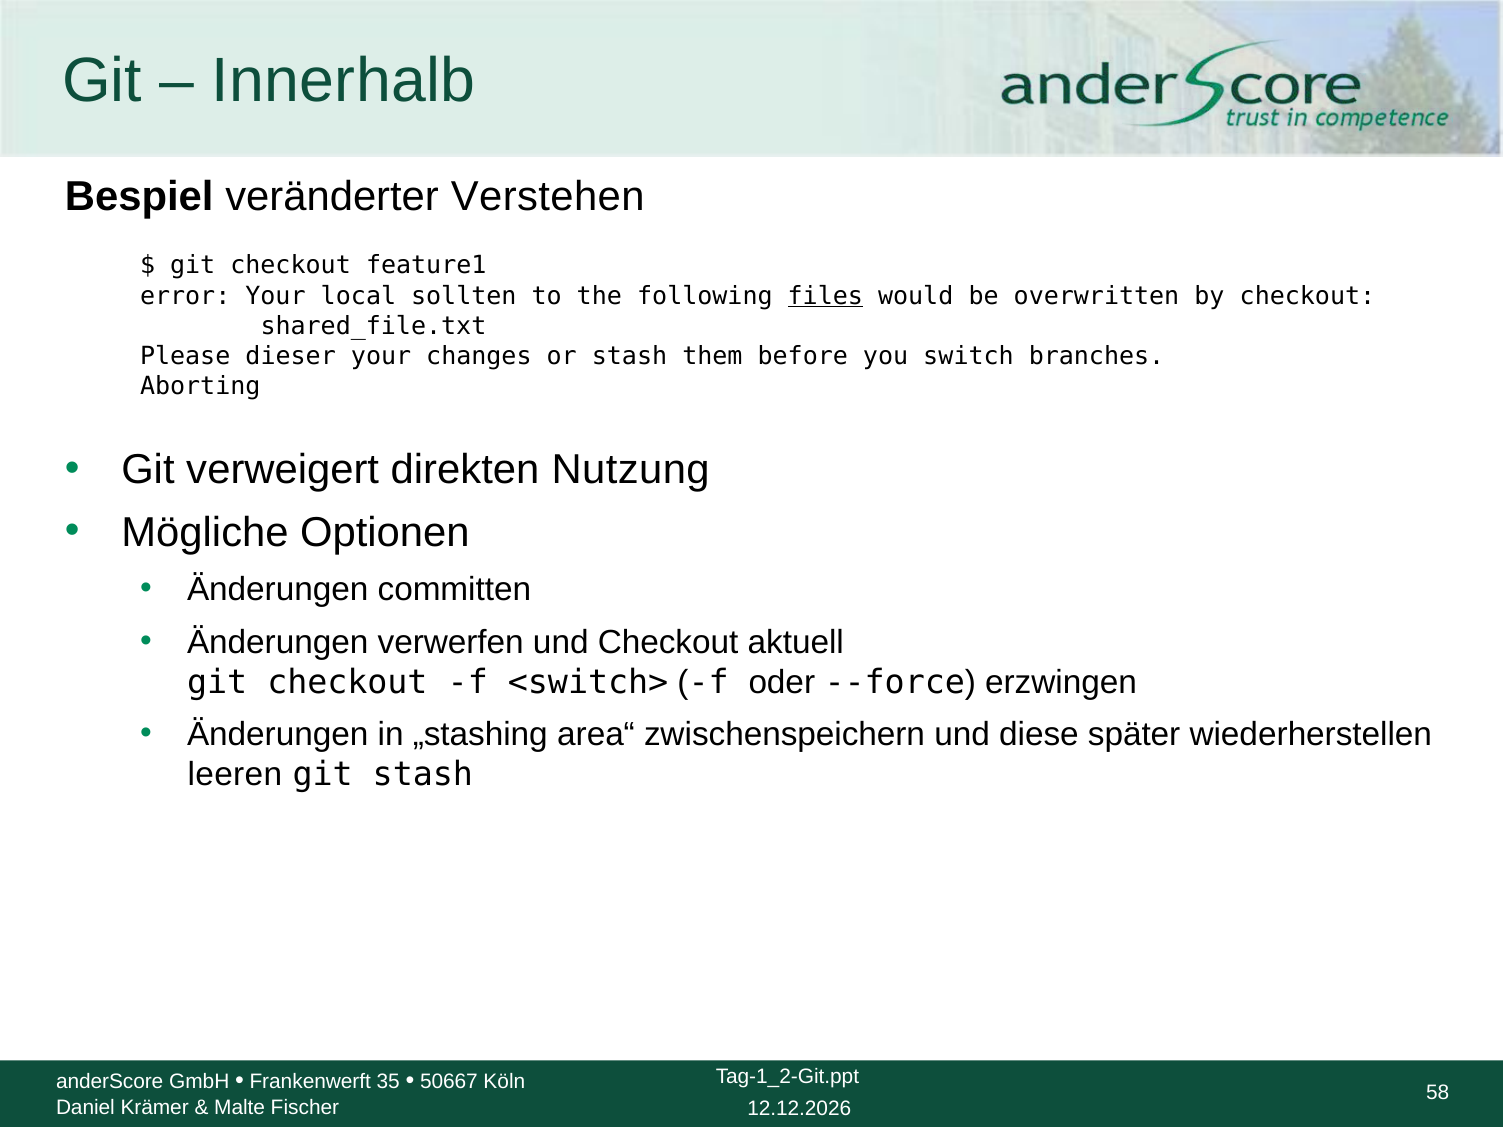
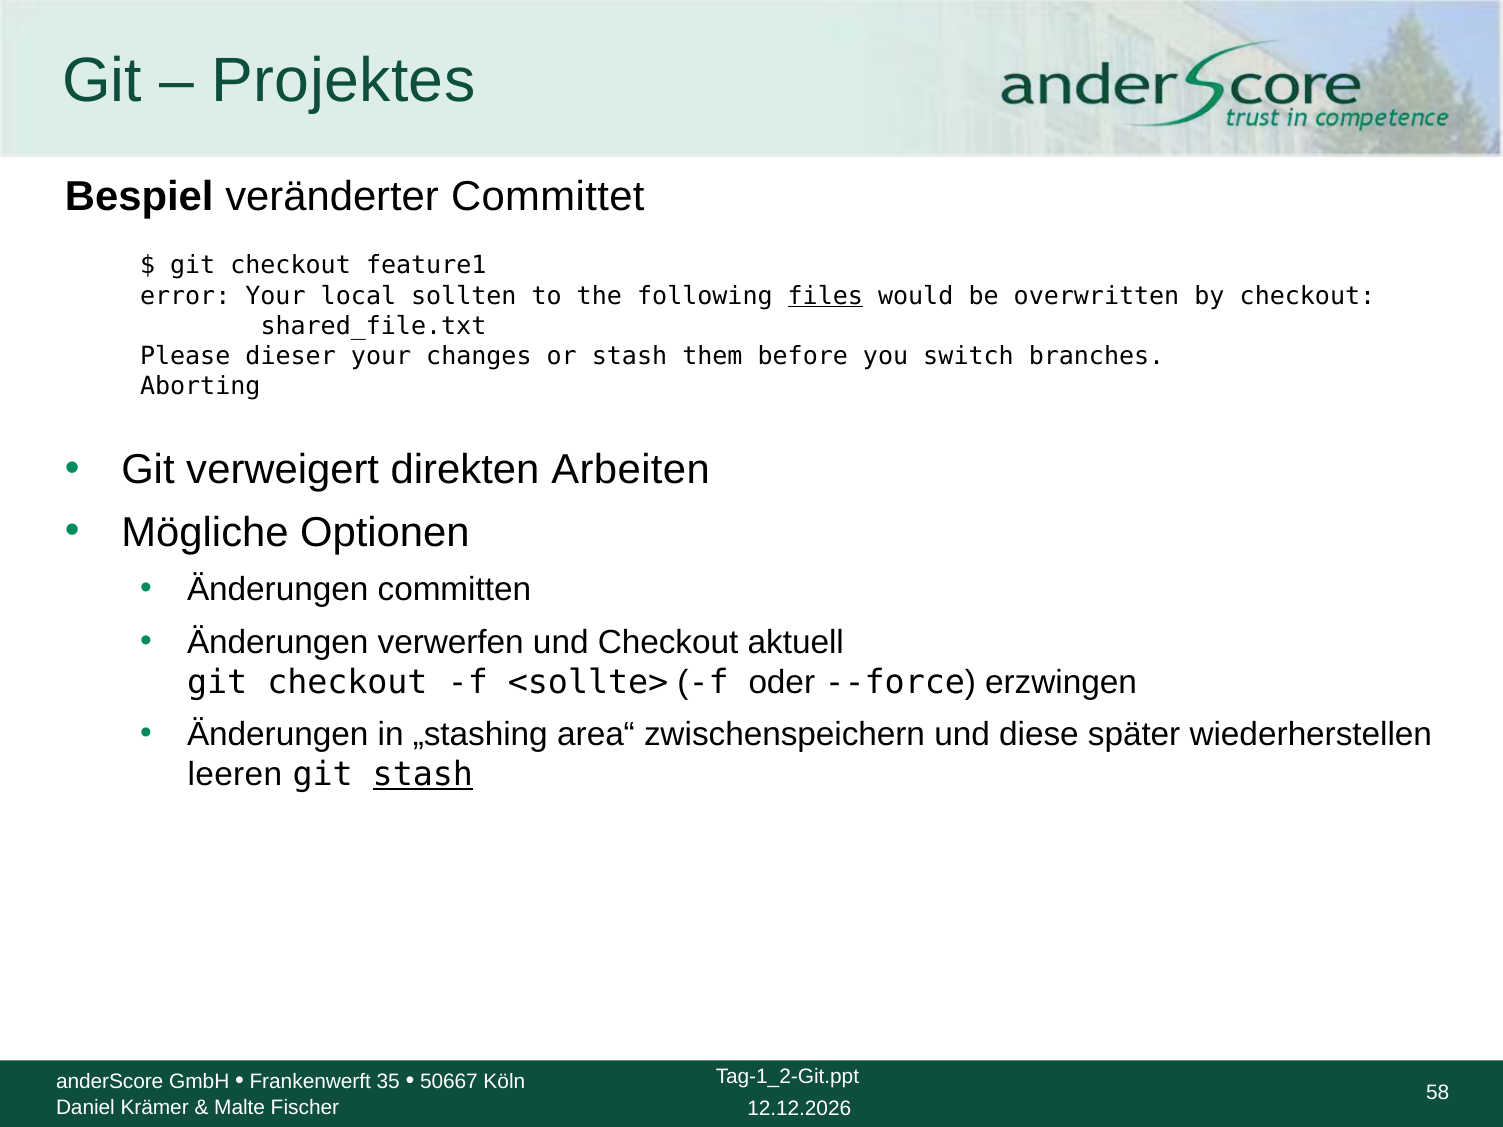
Innerhalb: Innerhalb -> Projektes
Verstehen: Verstehen -> Committet
Nutzung: Nutzung -> Arbeiten
<switch>: <switch> -> <sollte>
stash at (423, 775) underline: none -> present
